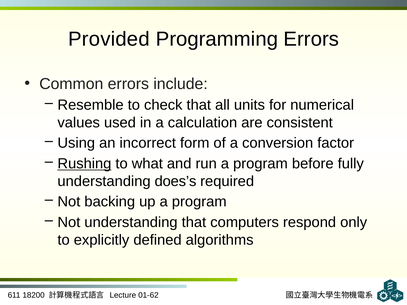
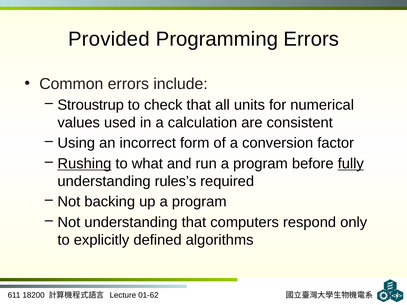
Resemble: Resemble -> Stroustrup
fully underline: none -> present
does’s: does’s -> rules’s
